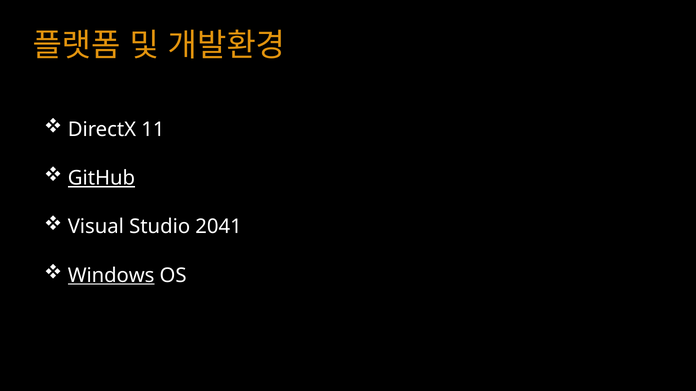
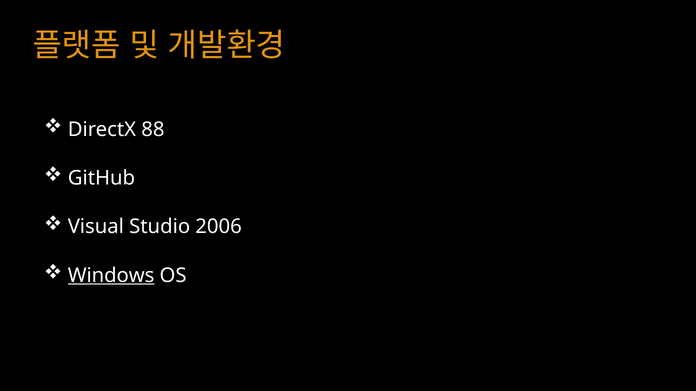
11: 11 -> 88
GitHub underline: present -> none
2041: 2041 -> 2006
